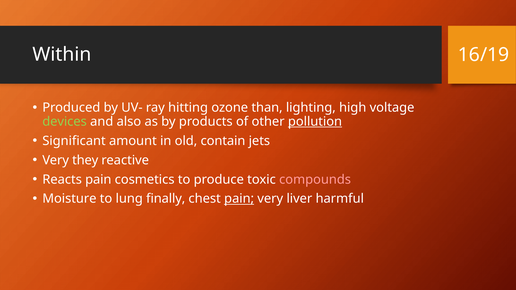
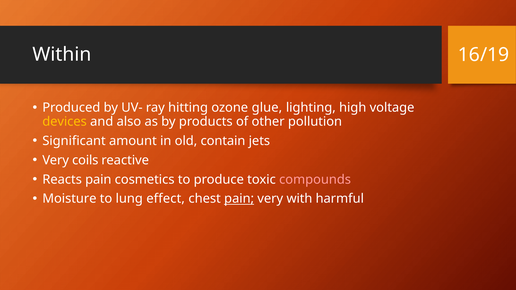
than: than -> glue
devices colour: light green -> yellow
pollution underline: present -> none
they: they -> coils
finally: finally -> effect
liver: liver -> with
